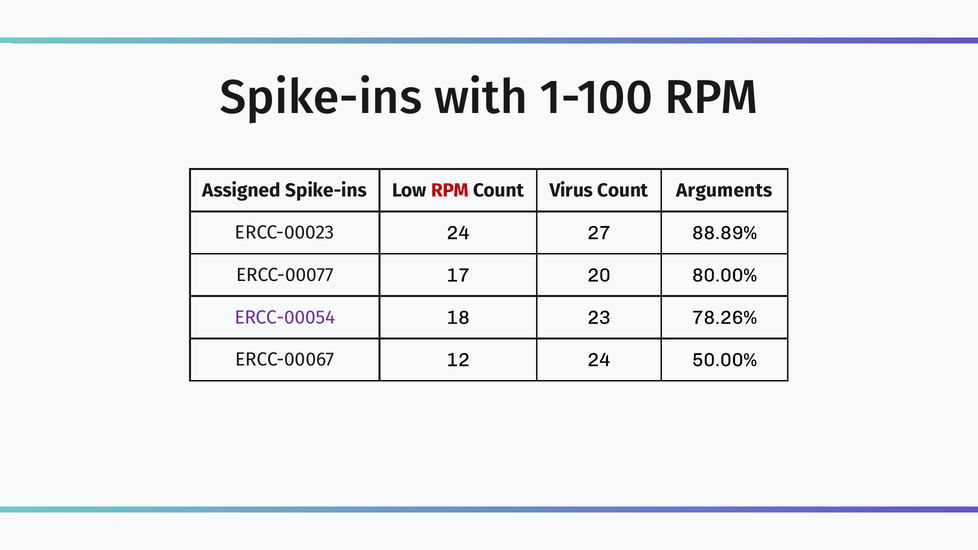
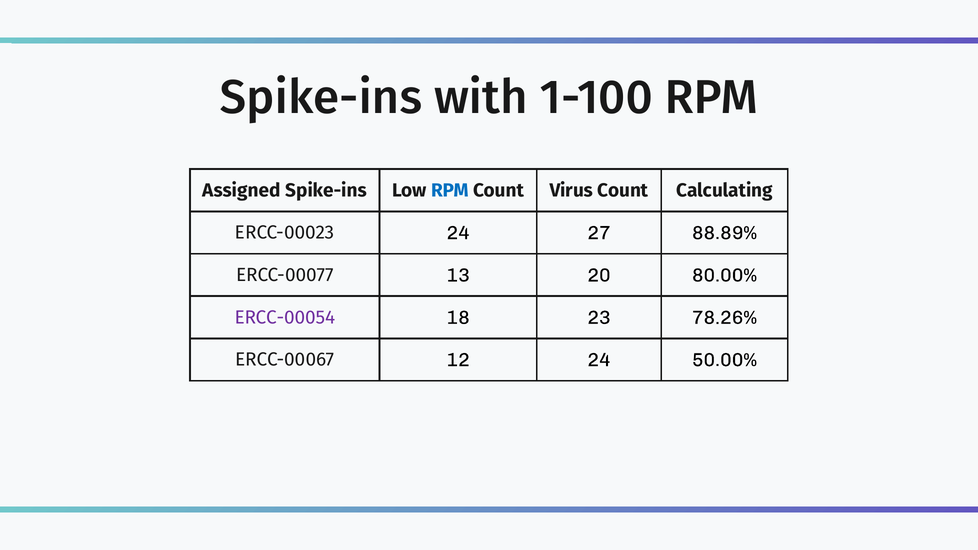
RPM at (450, 190) colour: red -> blue
Arguments: Arguments -> Calculating
17: 17 -> 13
